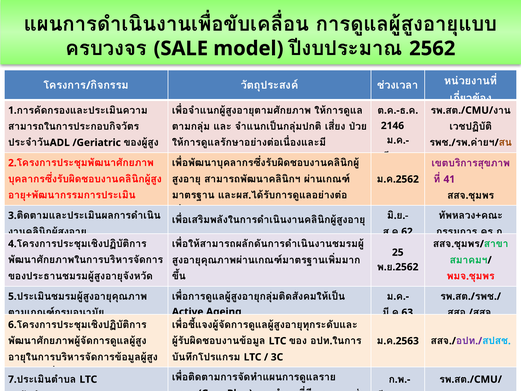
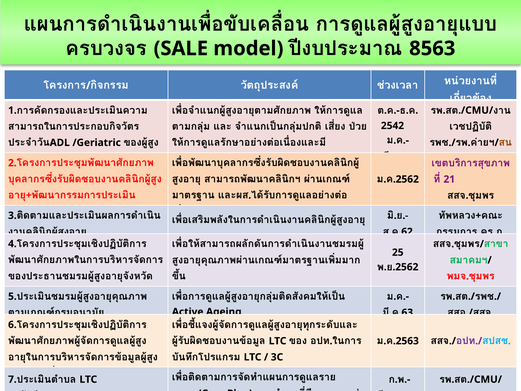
2562: 2562 -> 8563
2146: 2146 -> 2542
41: 41 -> 21
